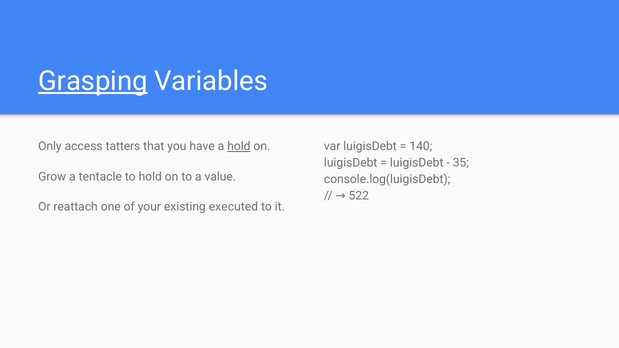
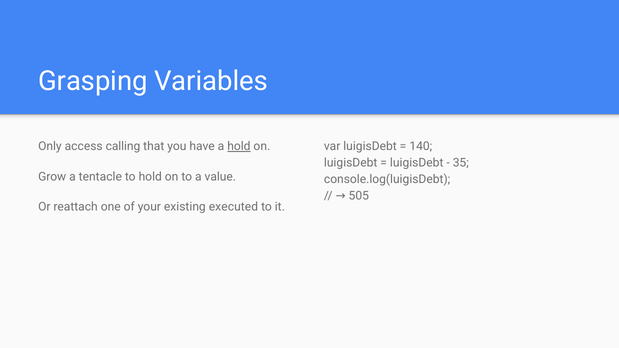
Grasping underline: present -> none
tatters: tatters -> calling
522: 522 -> 505
